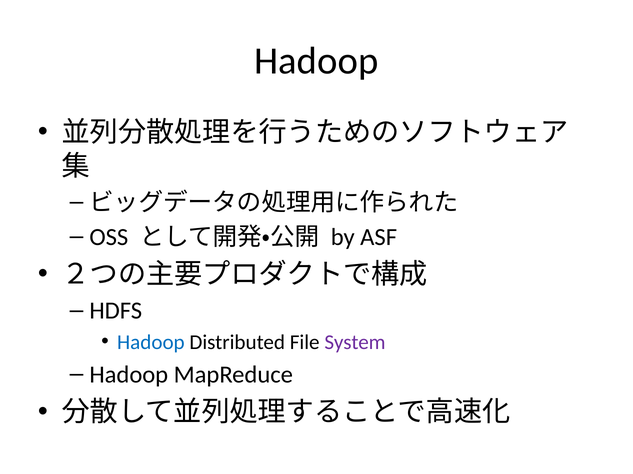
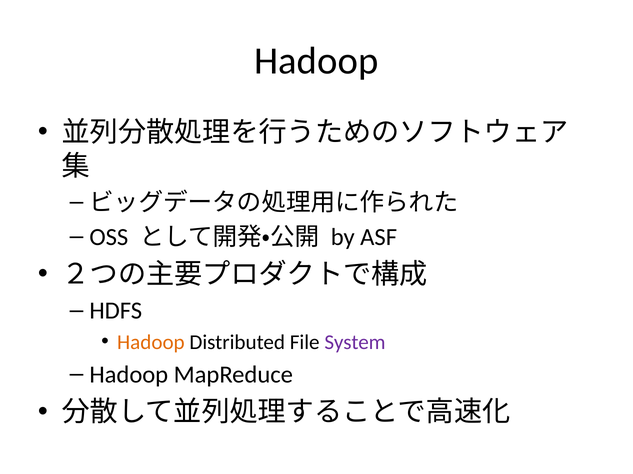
Hadoop at (151, 343) colour: blue -> orange
